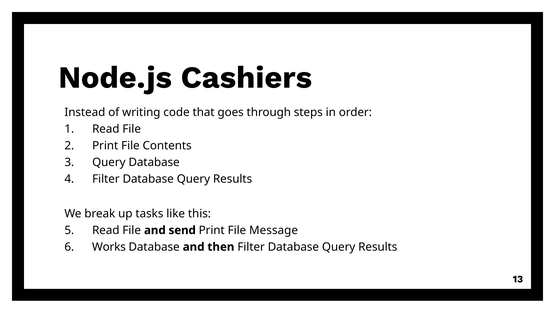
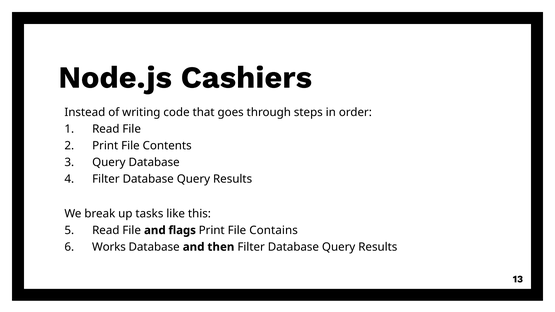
send: send -> flags
Message: Message -> Contains
